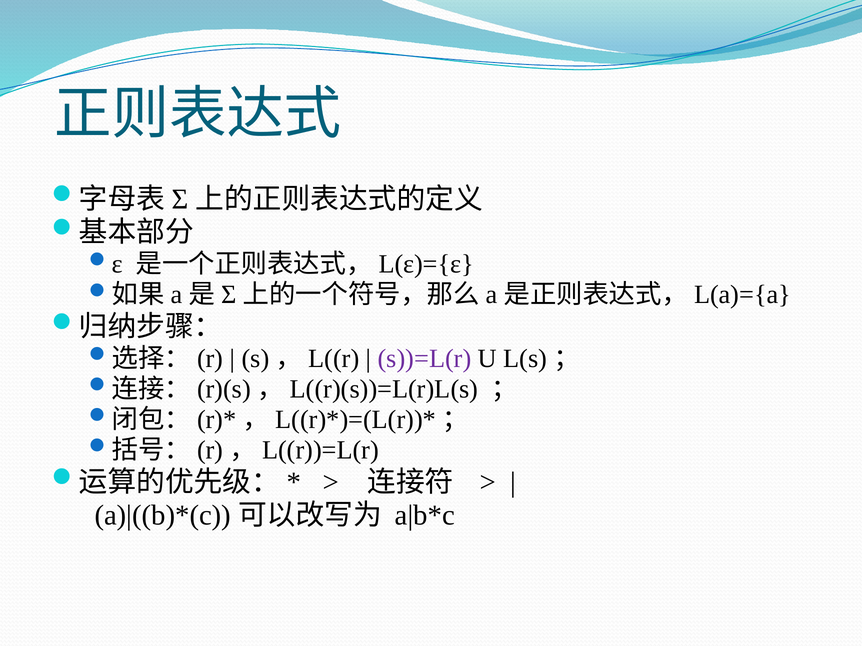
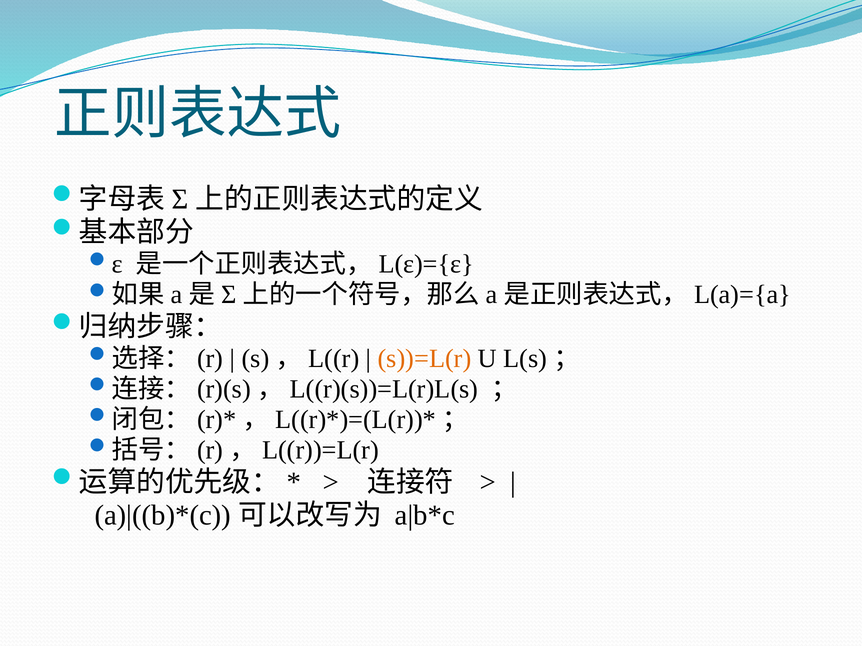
s))=L(r colour: purple -> orange
